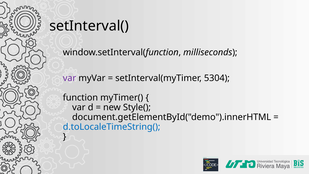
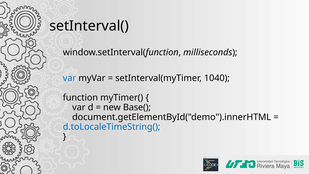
var at (70, 78) colour: purple -> blue
5304: 5304 -> 1040
Style(: Style( -> Base(
